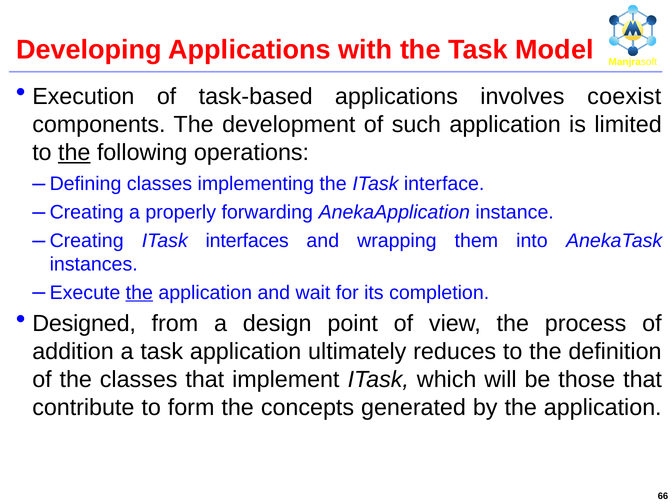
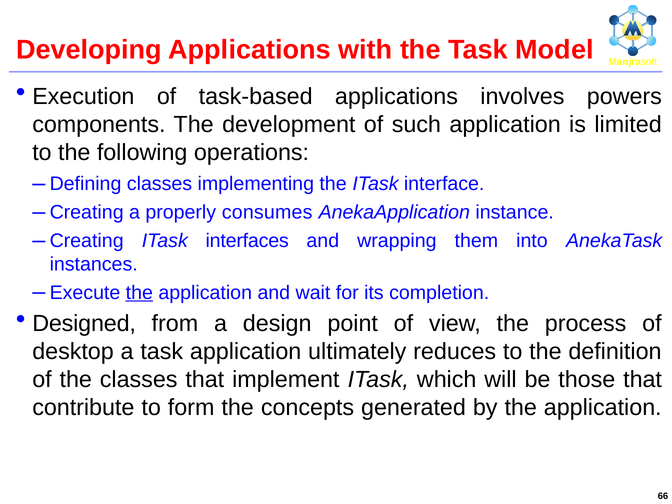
coexist: coexist -> powers
the at (74, 153) underline: present -> none
forwarding: forwarding -> consumes
addition: addition -> desktop
